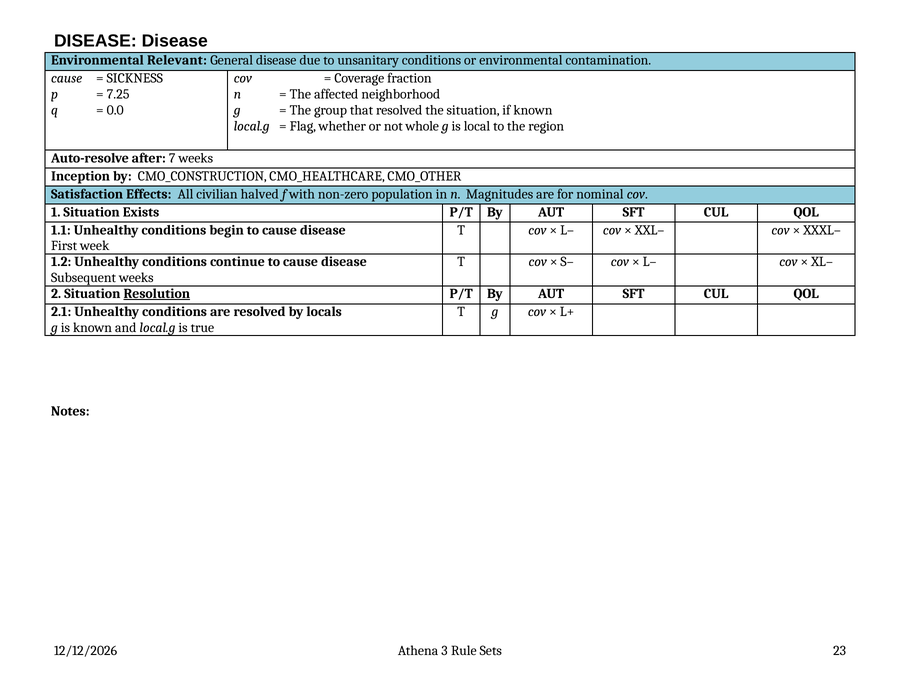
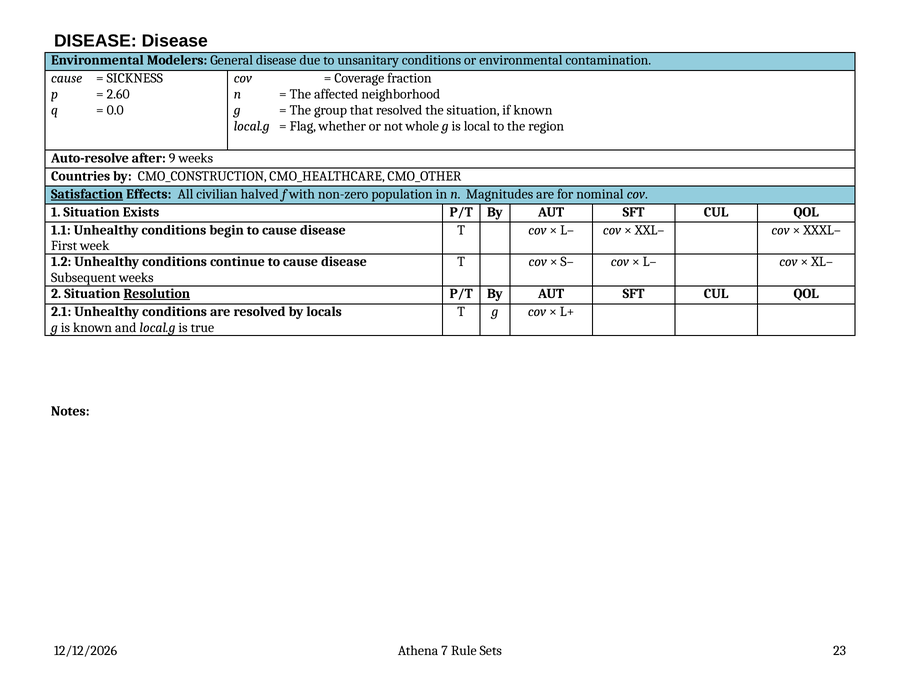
Relevant: Relevant -> Modelers
7.25: 7.25 -> 2.60
7: 7 -> 9
Inception: Inception -> Countries
Satisfaction underline: none -> present
3: 3 -> 7
